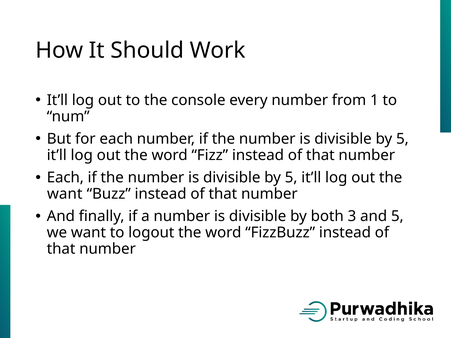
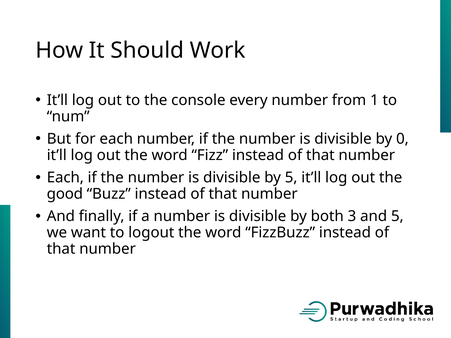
5 at (402, 139): 5 -> 0
want at (65, 194): want -> good
